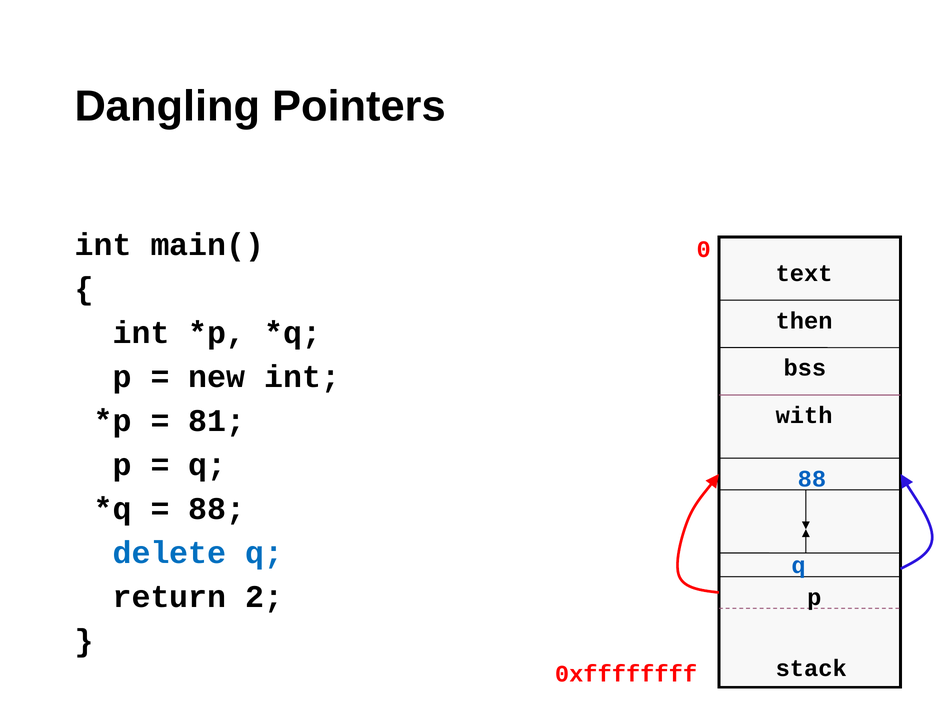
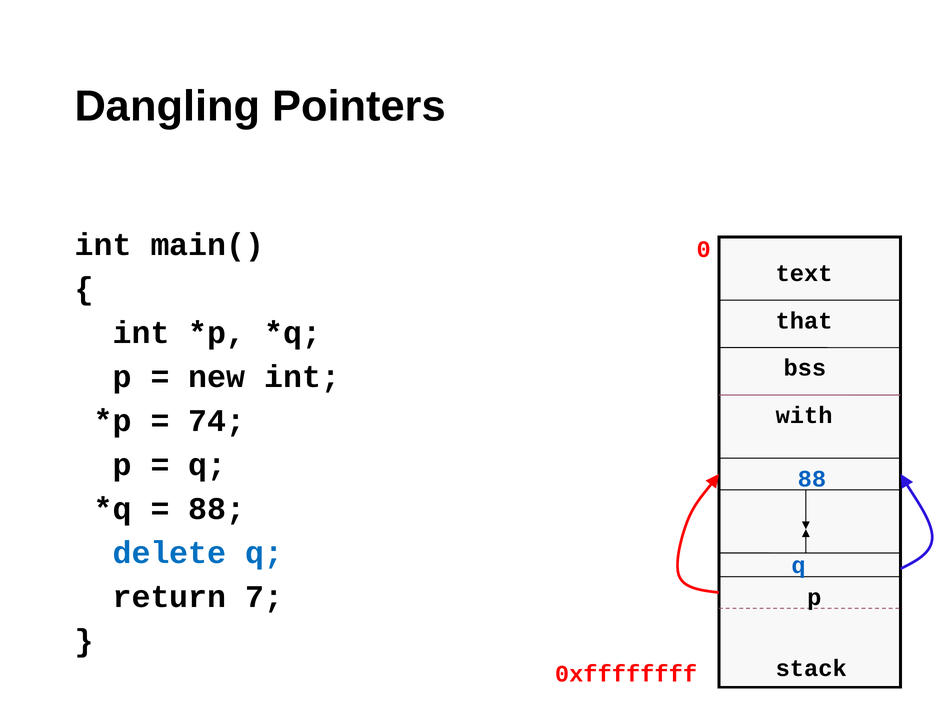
then: then -> that
81: 81 -> 74
2: 2 -> 7
